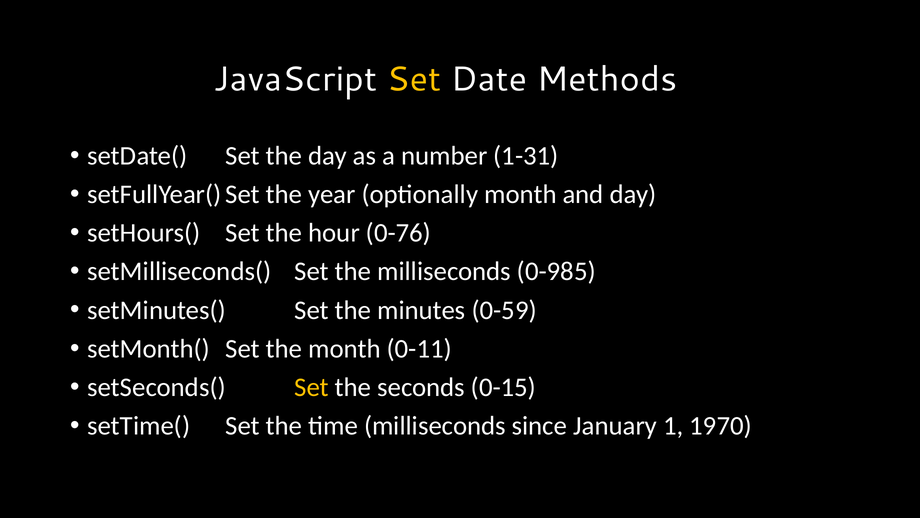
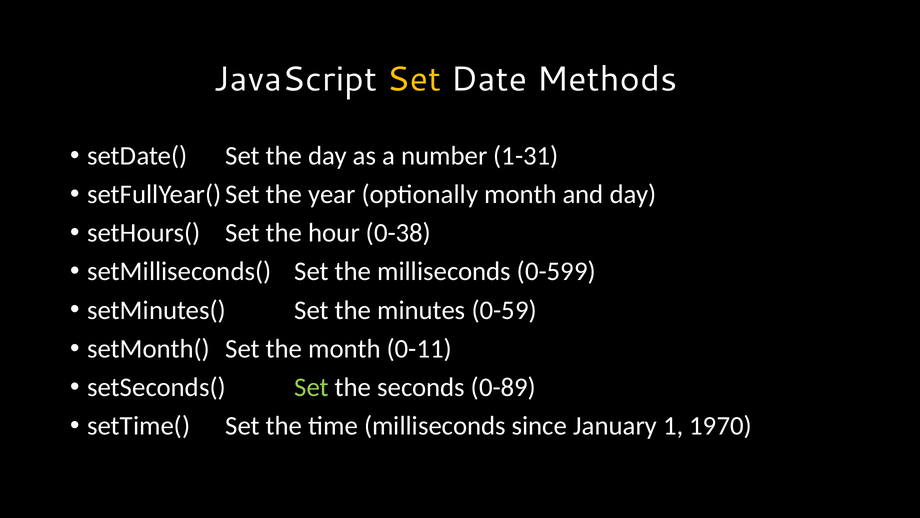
0-76: 0-76 -> 0-38
0-985: 0-985 -> 0-599
Set at (312, 387) colour: yellow -> light green
0-15: 0-15 -> 0-89
